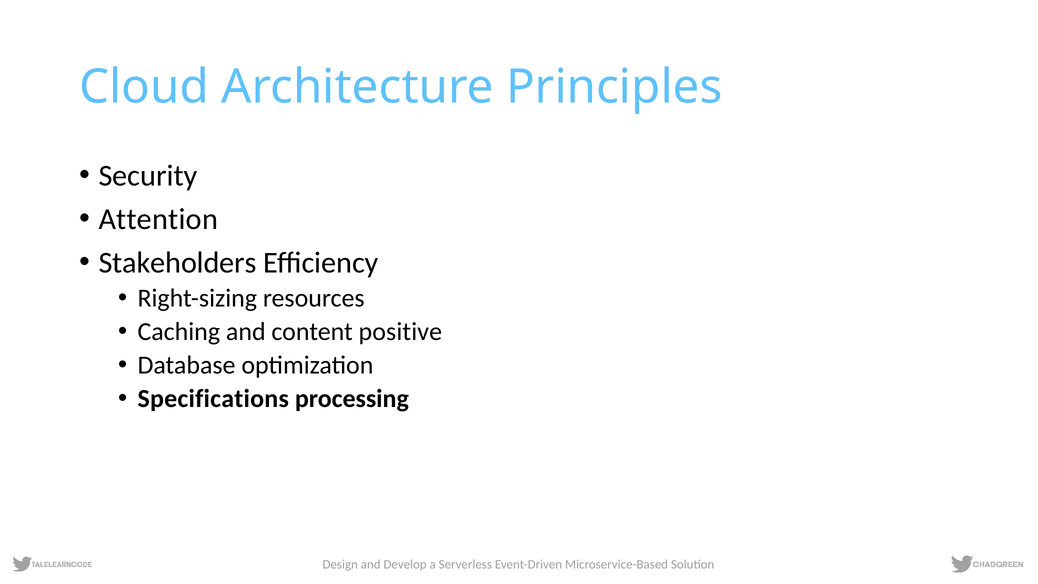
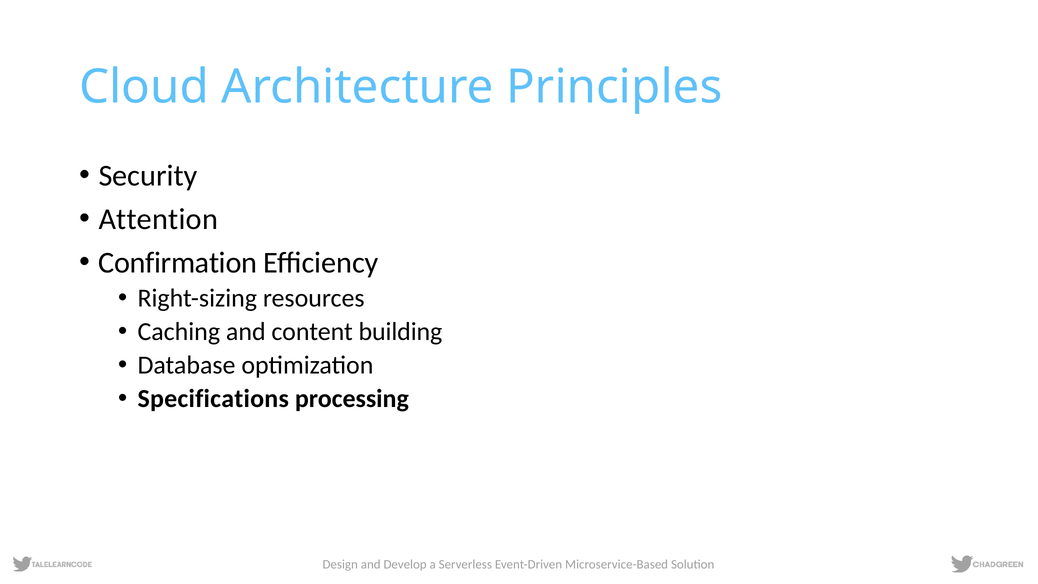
Stakeholders: Stakeholders -> Confirmation
positive: positive -> building
